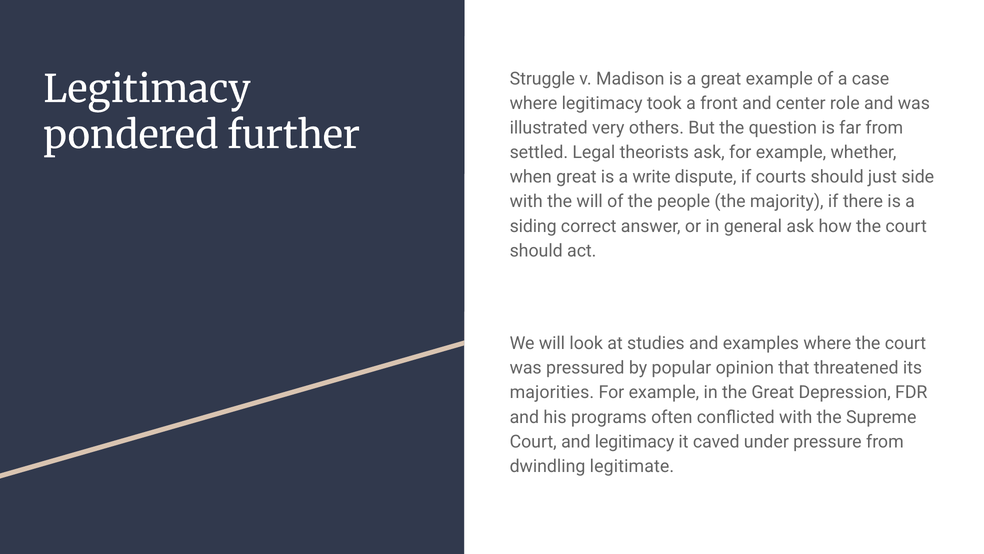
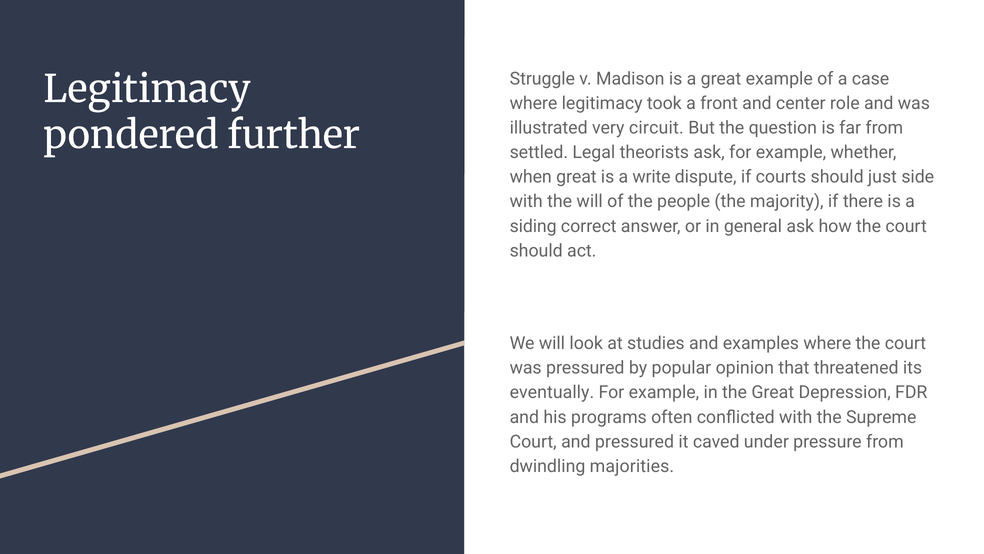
others: others -> circuit
majorities: majorities -> eventually
and legitimacy: legitimacy -> pressured
legitimate: legitimate -> majorities
